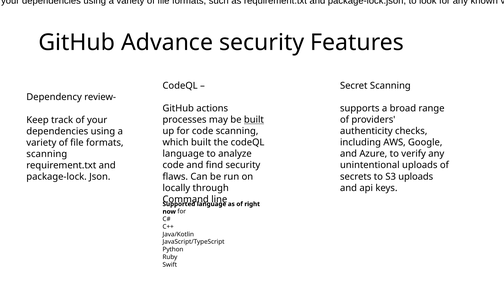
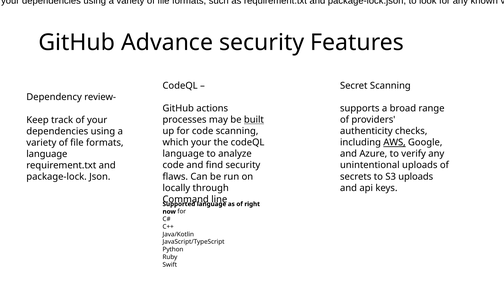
which built: built -> your
AWS underline: none -> present
scanning at (47, 154): scanning -> language
